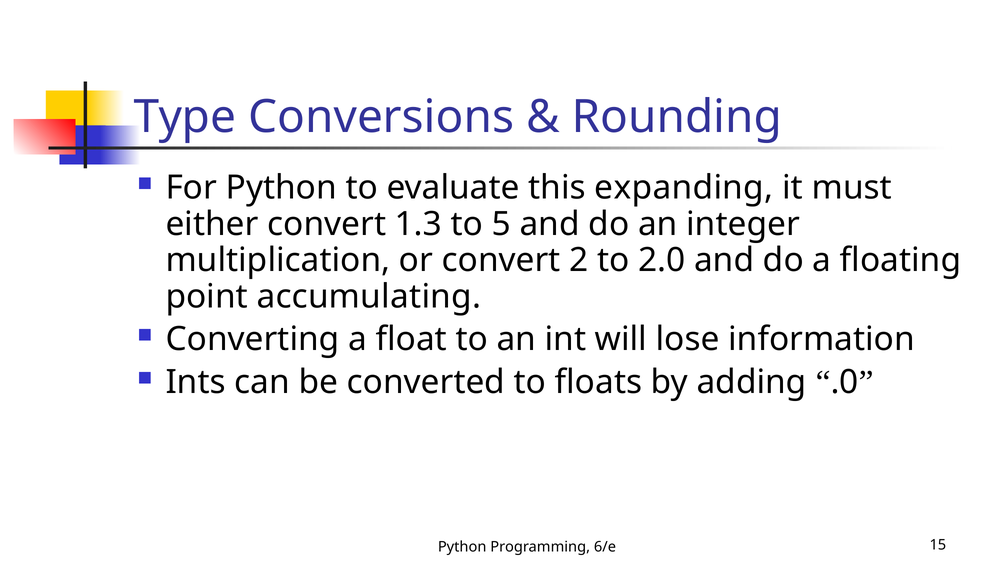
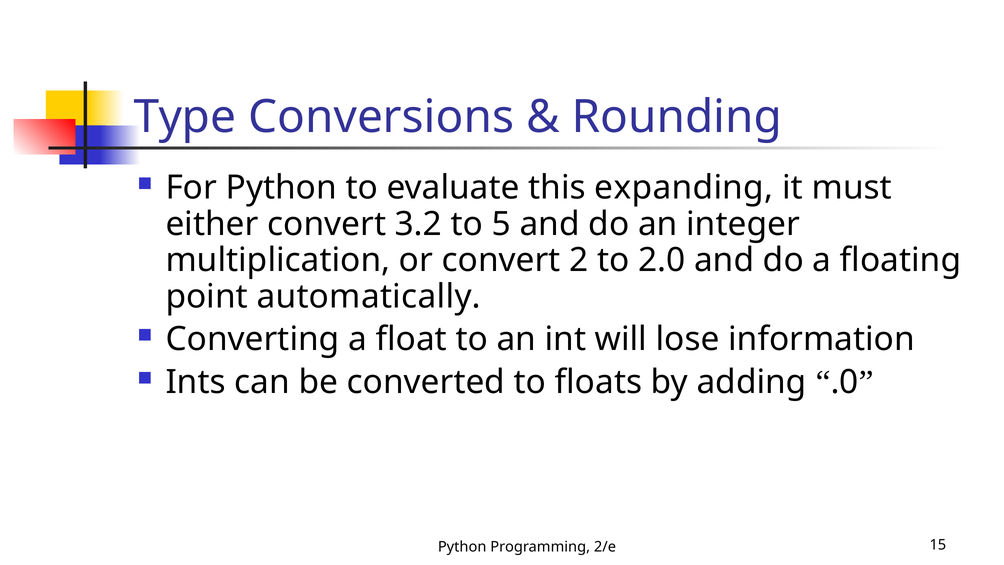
1.3: 1.3 -> 3.2
accumulating: accumulating -> automatically
6/e: 6/e -> 2/e
